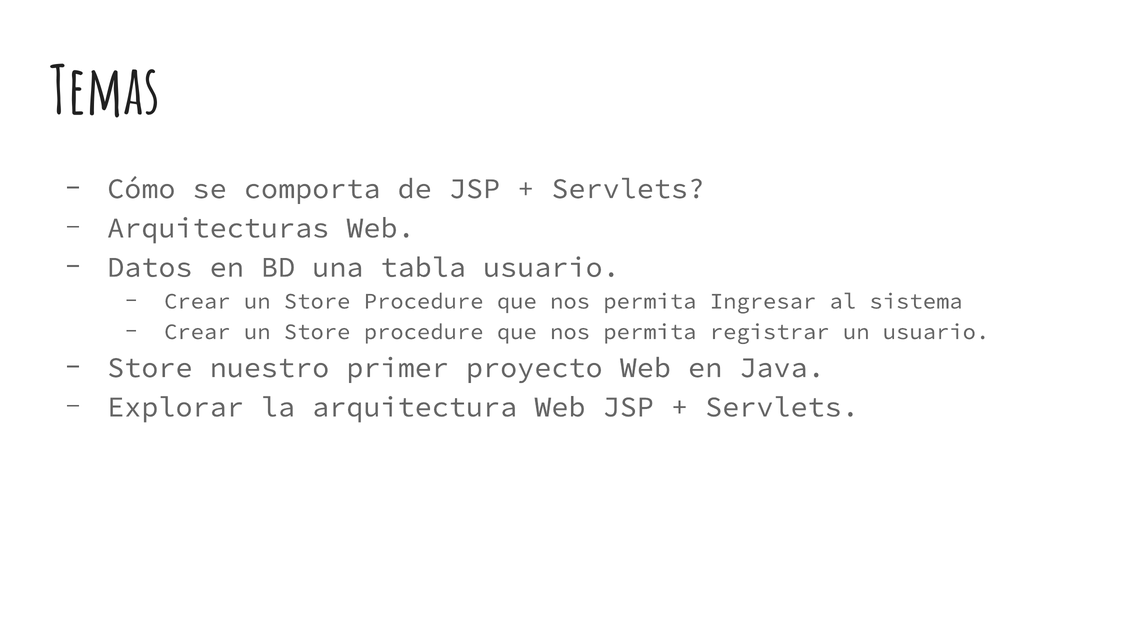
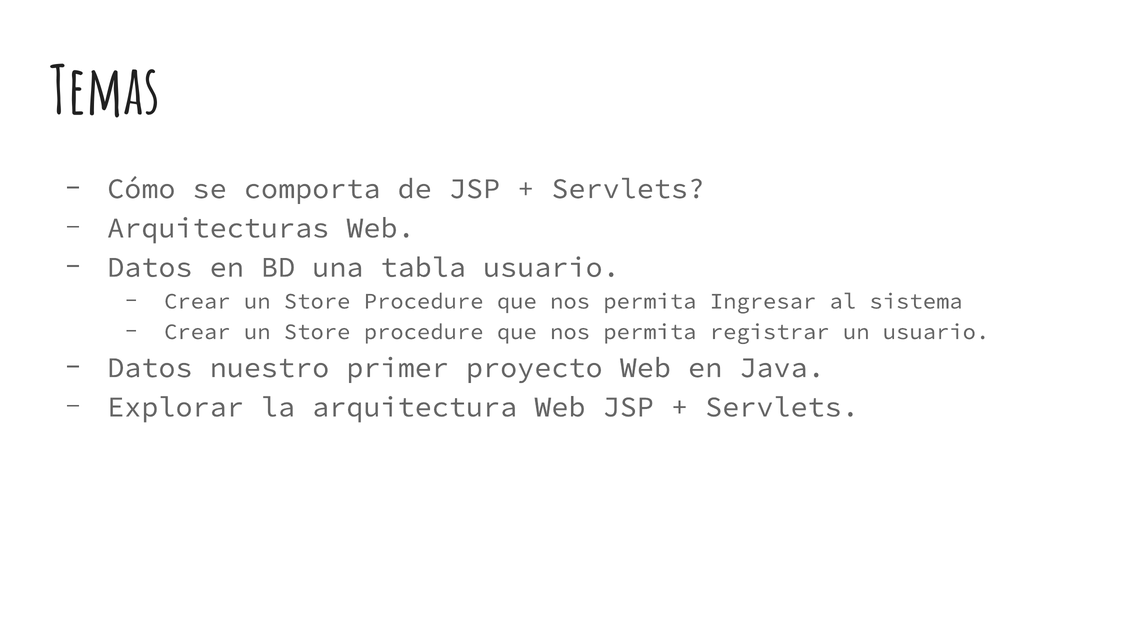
Store at (150, 368): Store -> Datos
